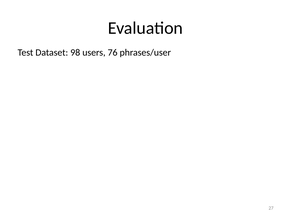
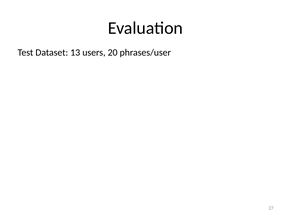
98: 98 -> 13
76: 76 -> 20
